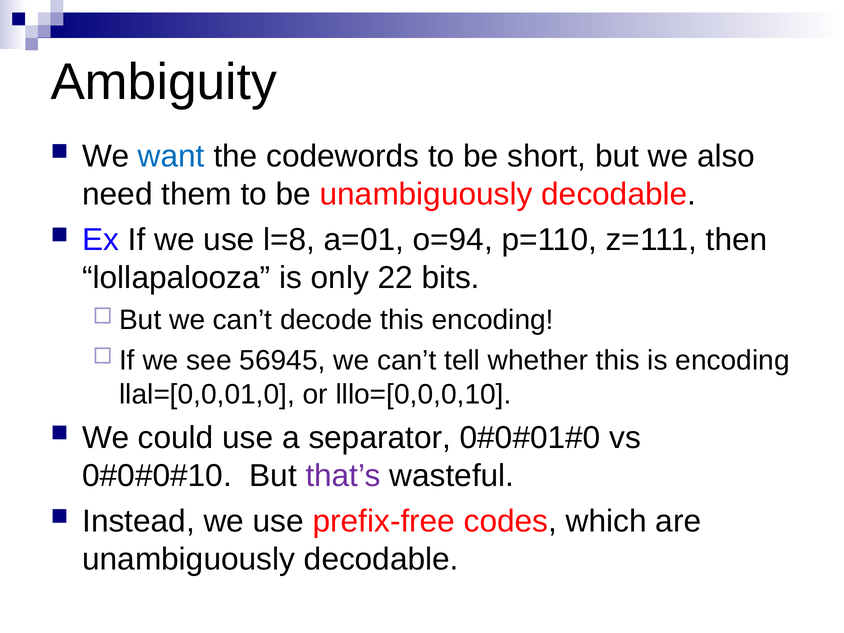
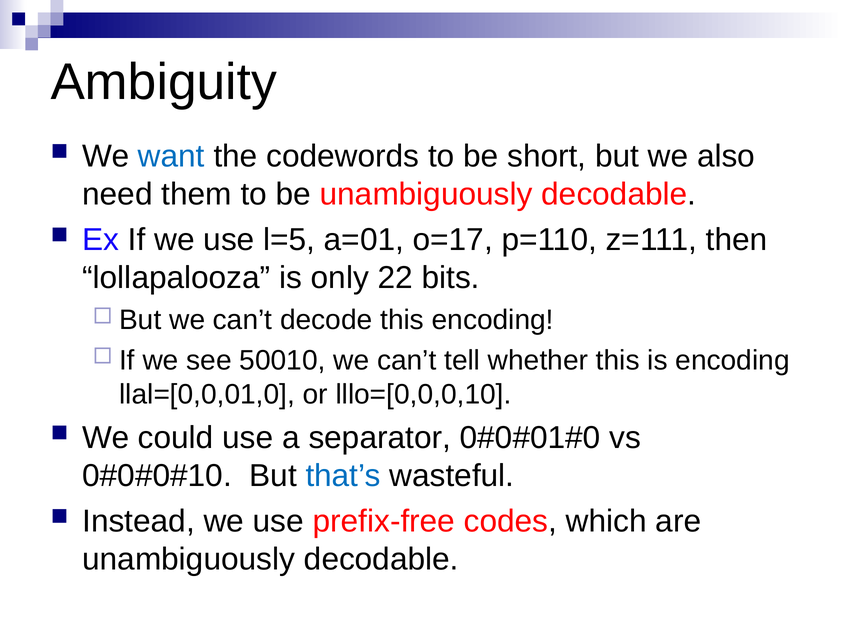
l=8: l=8 -> l=5
o=94: o=94 -> o=17
56945: 56945 -> 50010
that’s colour: purple -> blue
